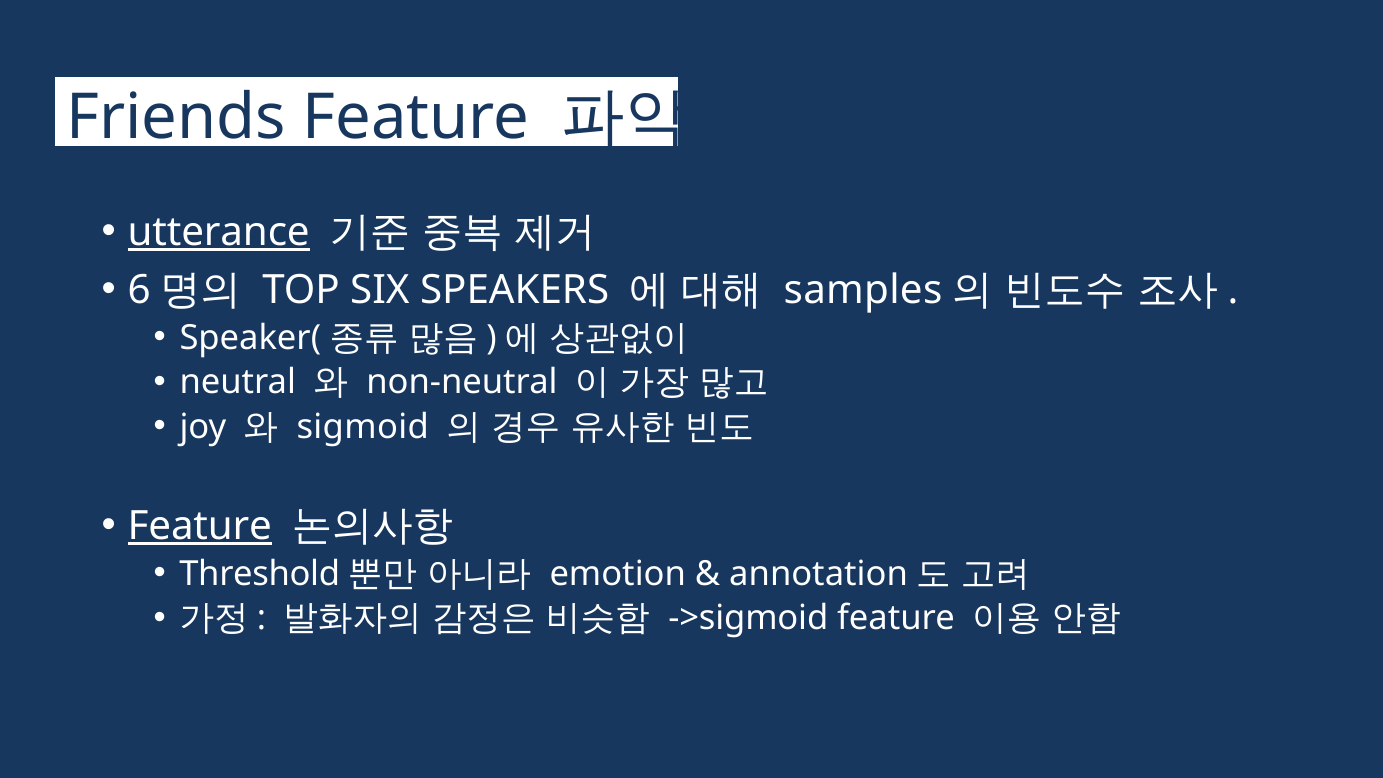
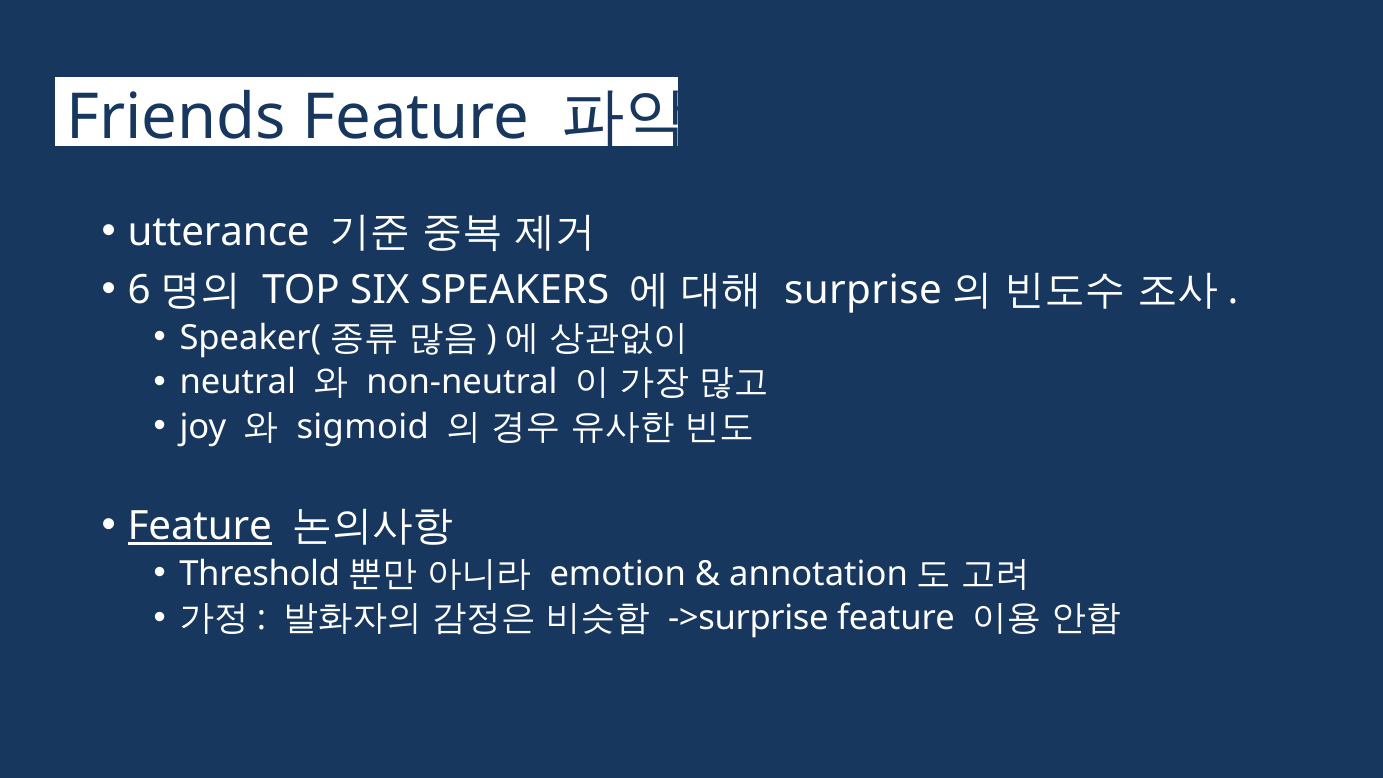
utterance underline: present -> none
samples: samples -> surprise
->sigmoid: ->sigmoid -> ->surprise
